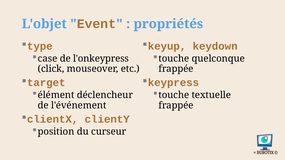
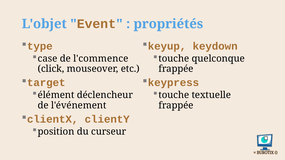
l'onkeypress: l'onkeypress -> l'commence
